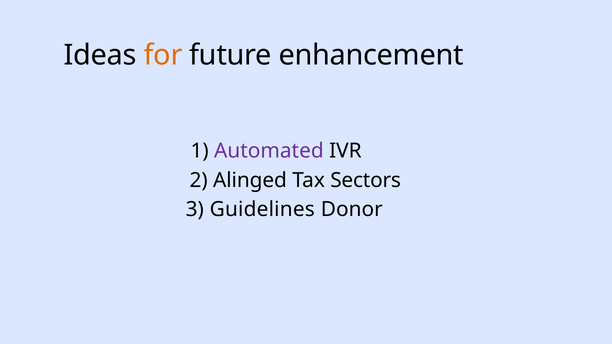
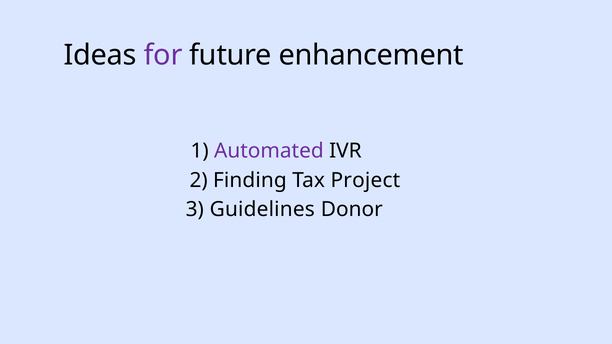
for colour: orange -> purple
Alinged: Alinged -> Finding
Sectors: Sectors -> Project
